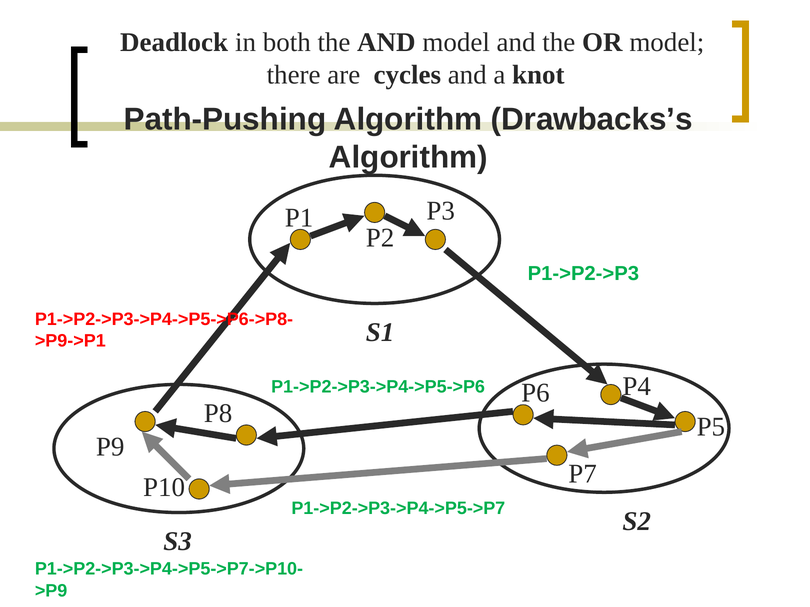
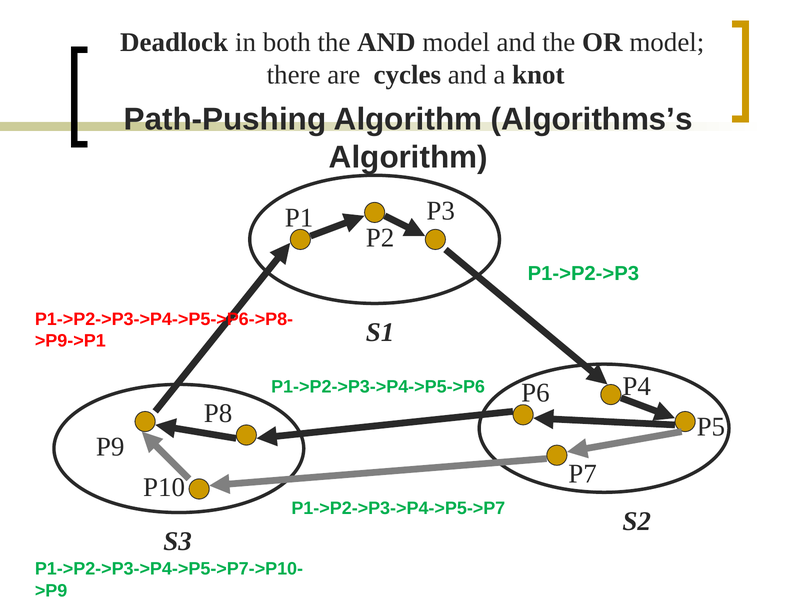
Drawbacks’s: Drawbacks’s -> Algorithms’s
